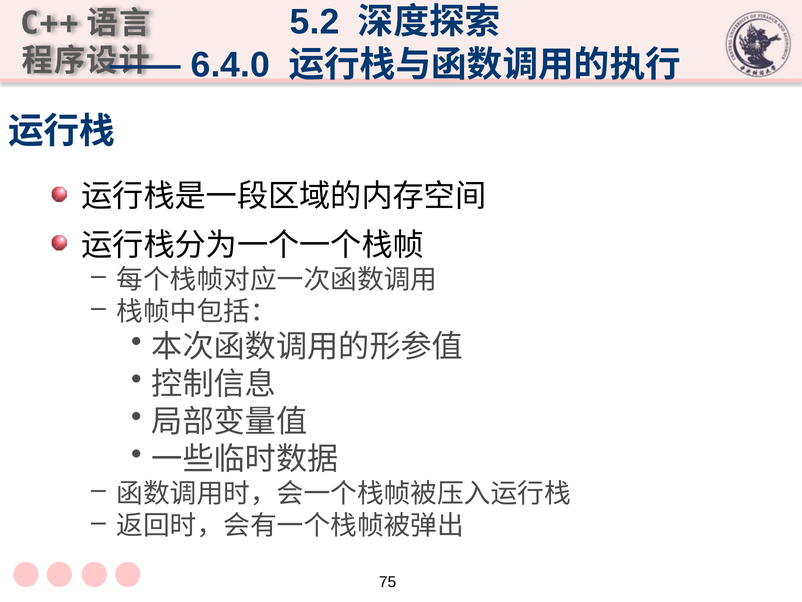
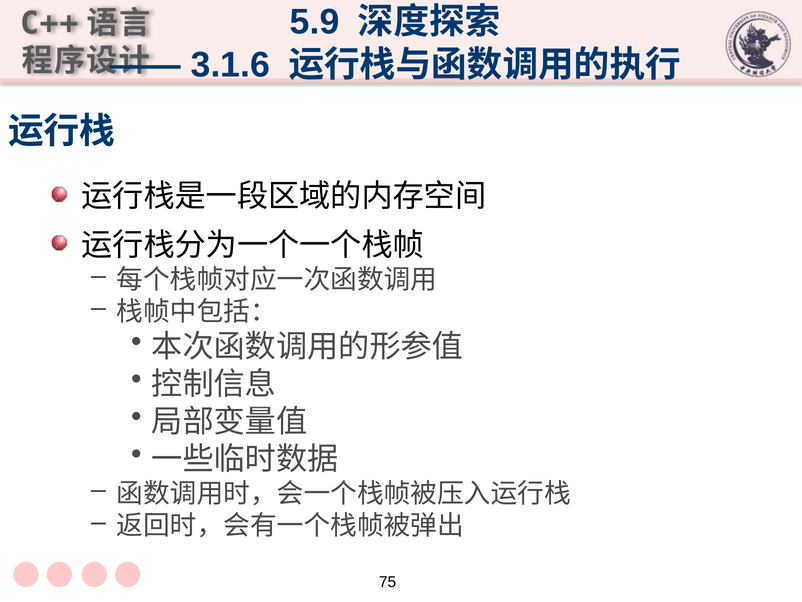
5.2: 5.2 -> 5.9
6.4.0: 6.4.0 -> 3.1.6
